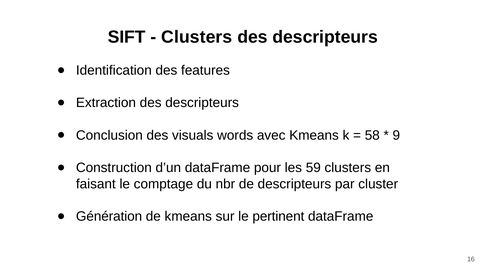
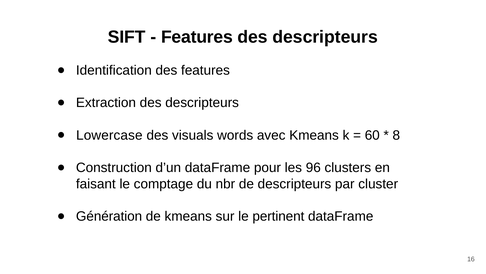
Clusters at (197, 37): Clusters -> Features
Conclusion: Conclusion -> Lowercase
58: 58 -> 60
9: 9 -> 8
59: 59 -> 96
